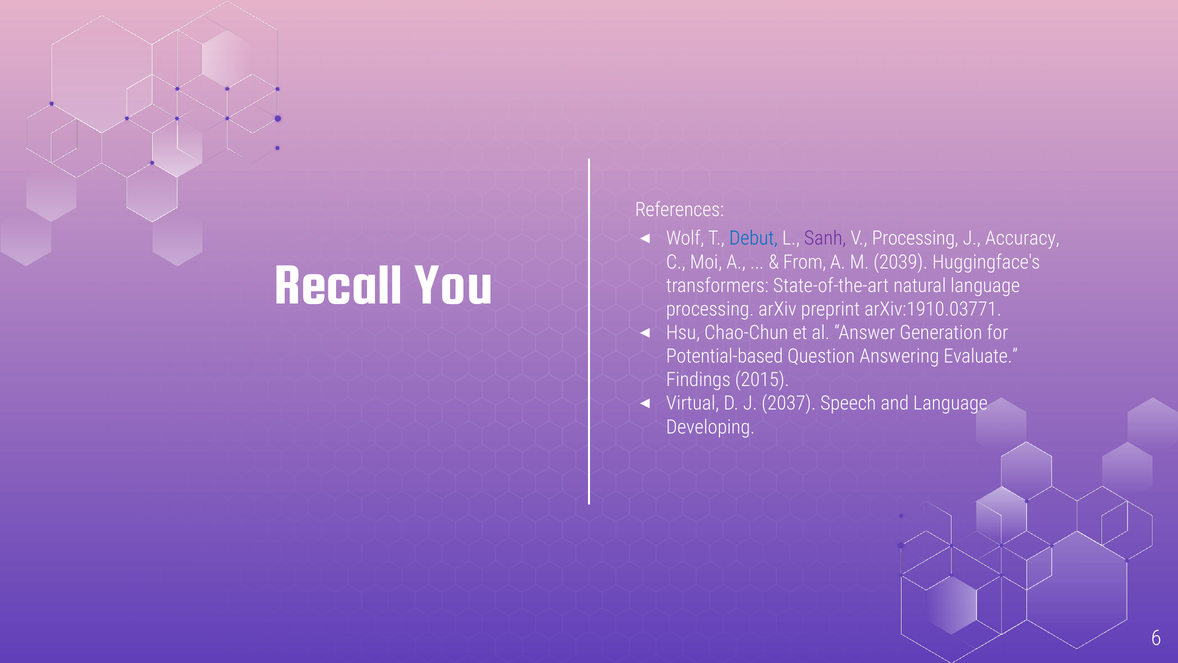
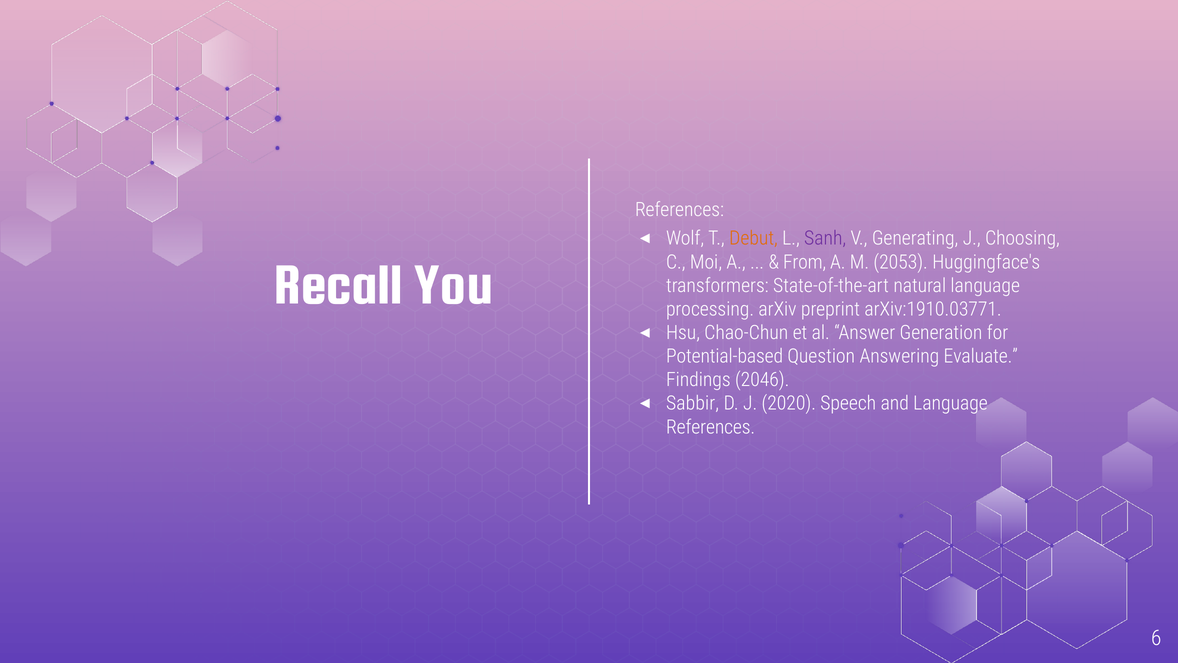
Debut colour: blue -> orange
V Processing: Processing -> Generating
Accuracy: Accuracy -> Choosing
2039: 2039 -> 2053
2015: 2015 -> 2046
Virtual: Virtual -> Sabbir
2037: 2037 -> 2020
Developing at (711, 427): Developing -> References
